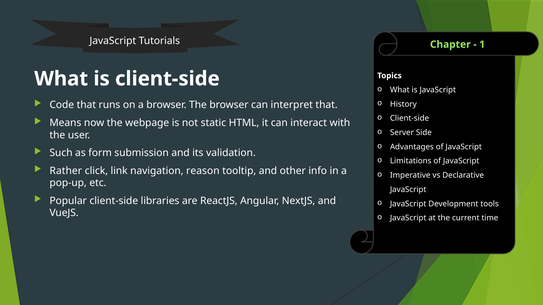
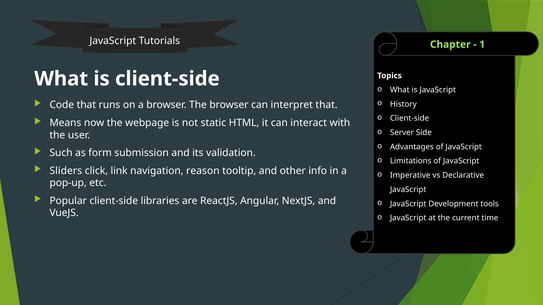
Rather: Rather -> Sliders
